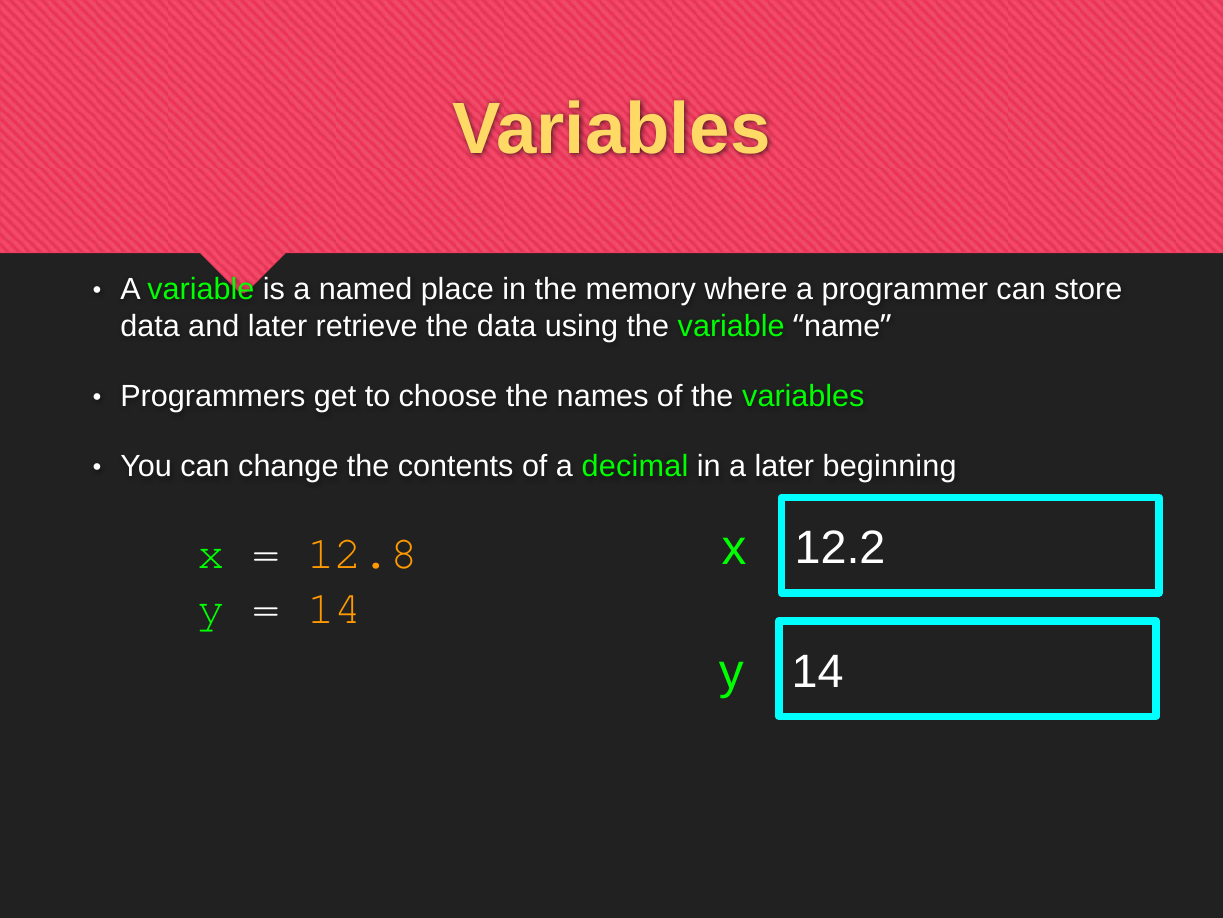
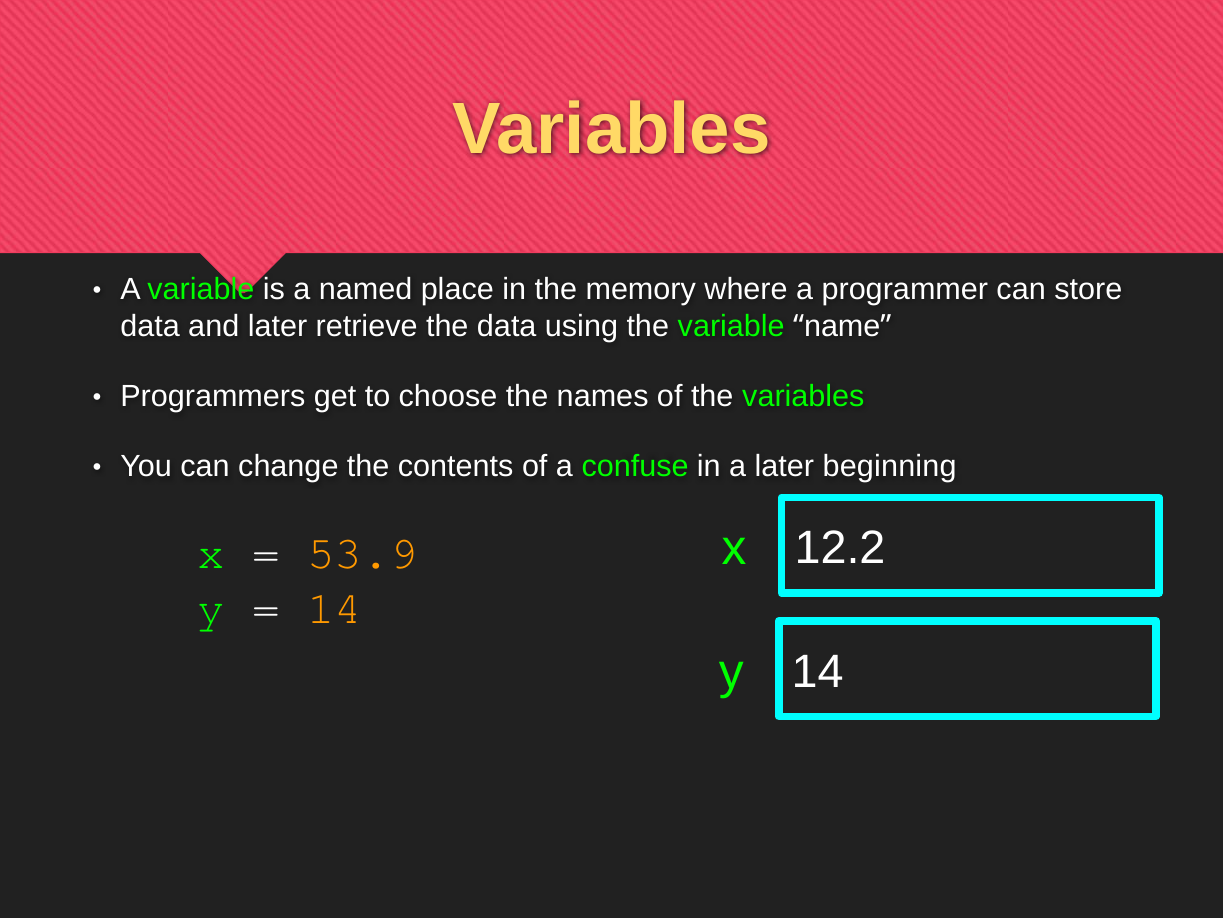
decimal: decimal -> confuse
12.8: 12.8 -> 53.9
